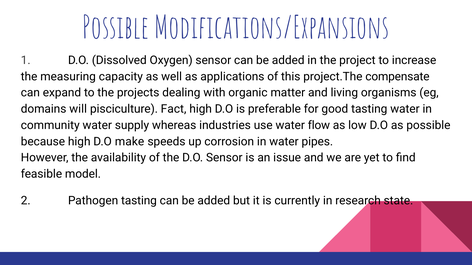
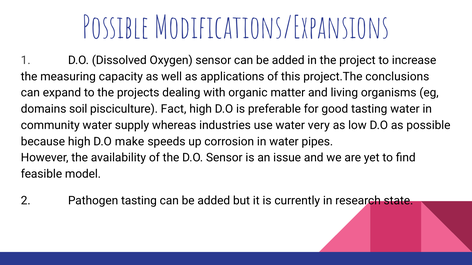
compensate: compensate -> conclusions
will: will -> soil
flow: flow -> very
